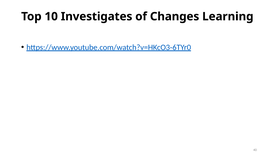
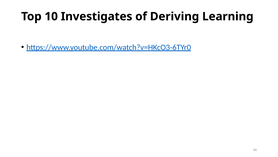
Changes: Changes -> Deriving
